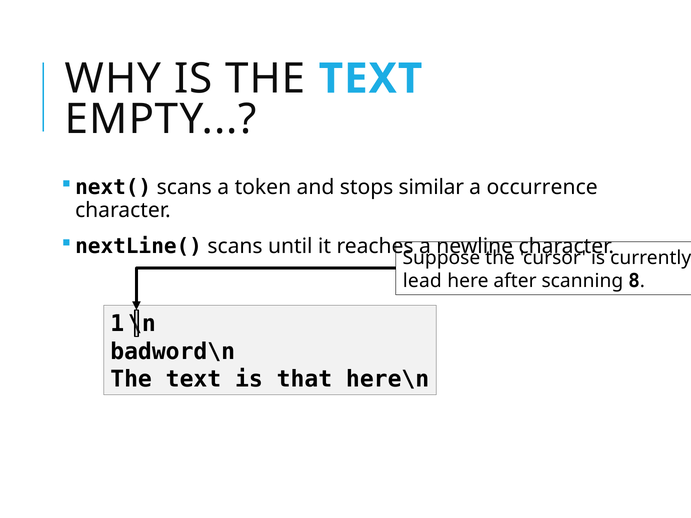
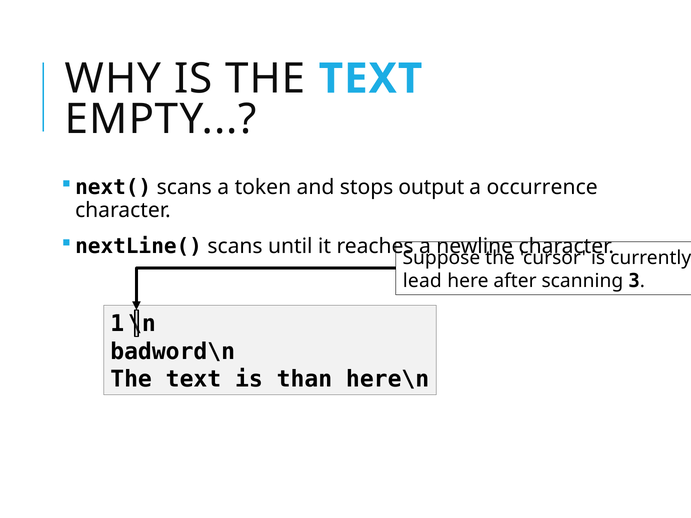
similar: similar -> output
8: 8 -> 3
that: that -> than
